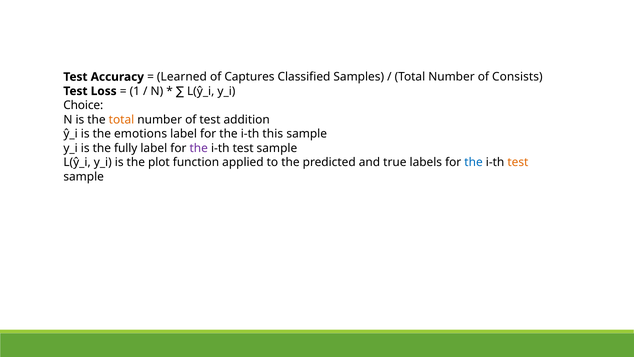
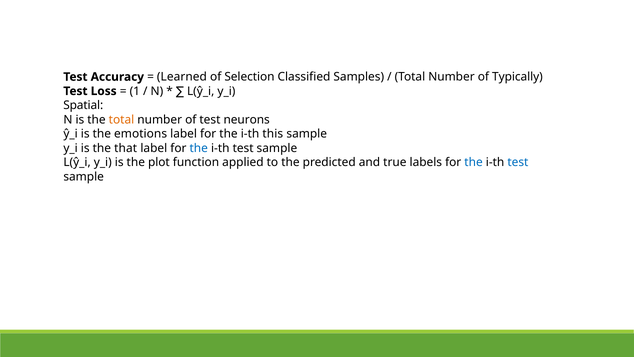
Captures: Captures -> Selection
Consists: Consists -> Typically
Choice: Choice -> Spatial
addition: addition -> neurons
fully: fully -> that
the at (199, 148) colour: purple -> blue
test at (518, 162) colour: orange -> blue
